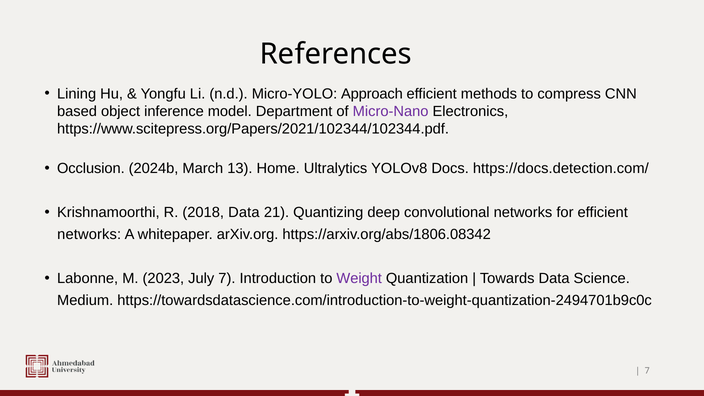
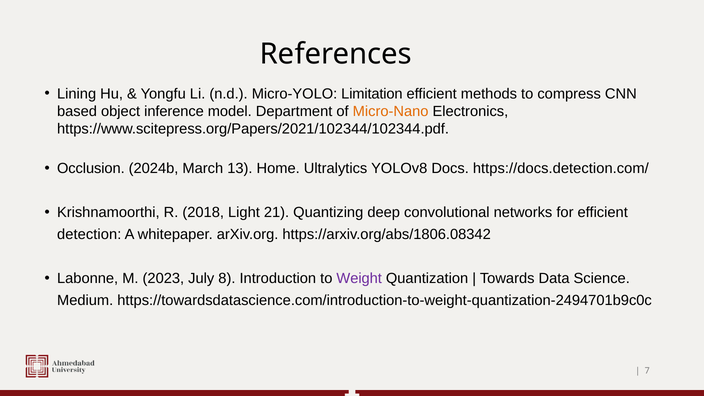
Approach: Approach -> Limitation
Micro-Nano colour: purple -> orange
2018 Data: Data -> Light
networks at (89, 235): networks -> detection
July 7: 7 -> 8
